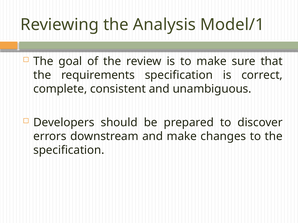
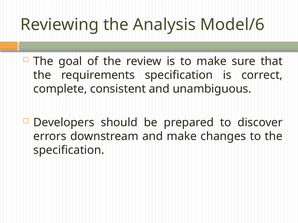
Model/1: Model/1 -> Model/6
